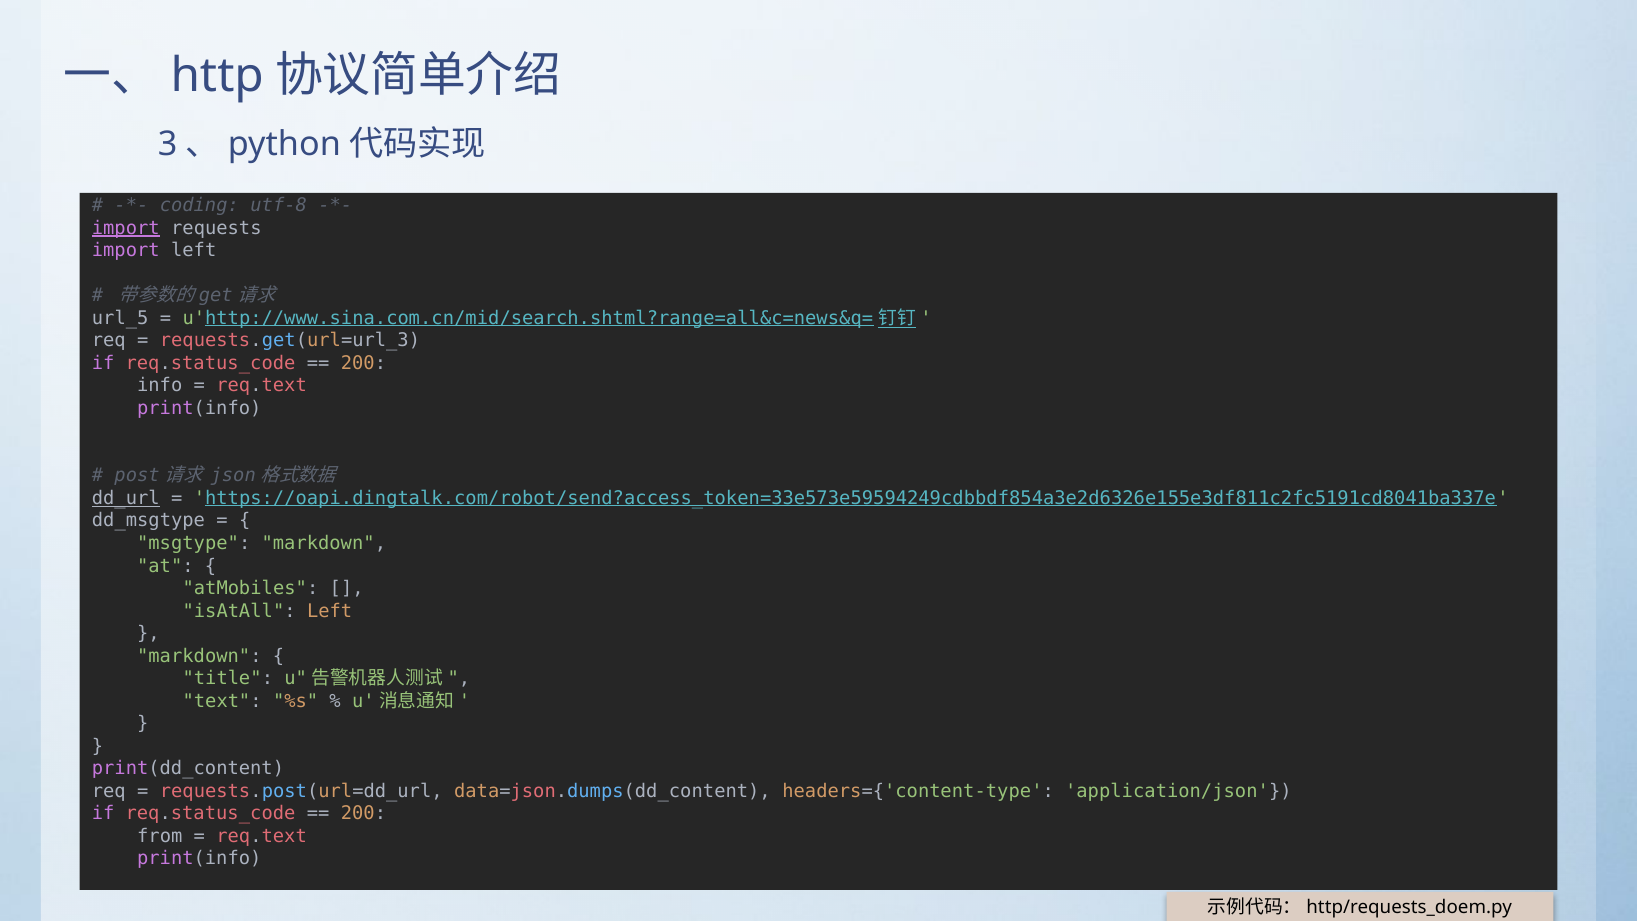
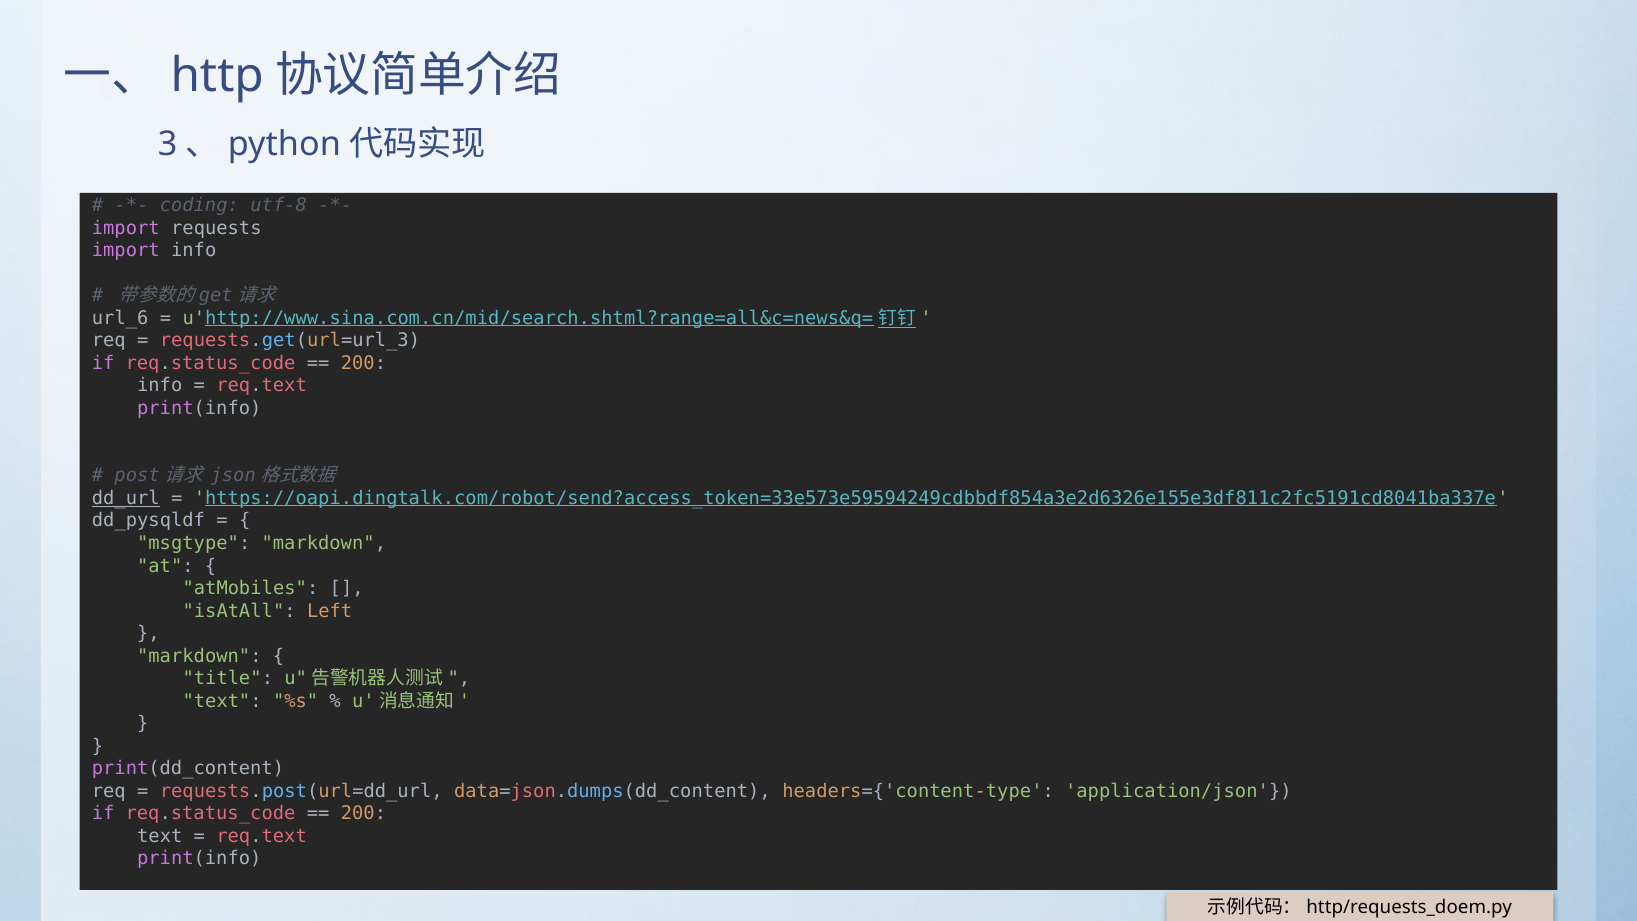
import at (126, 228) underline: present -> none
import left: left -> info
url_5: url_5 -> url_6
dd_msgtype: dd_msgtype -> dd_pysqldf
from at (160, 836): from -> text
